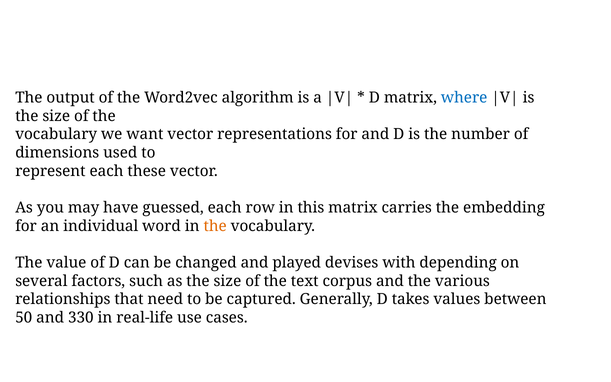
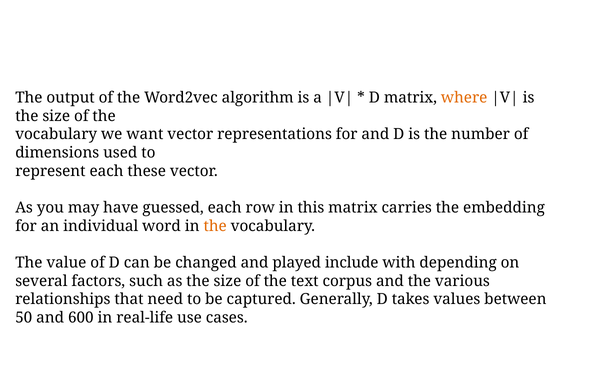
where colour: blue -> orange
devises: devises -> include
330: 330 -> 600
